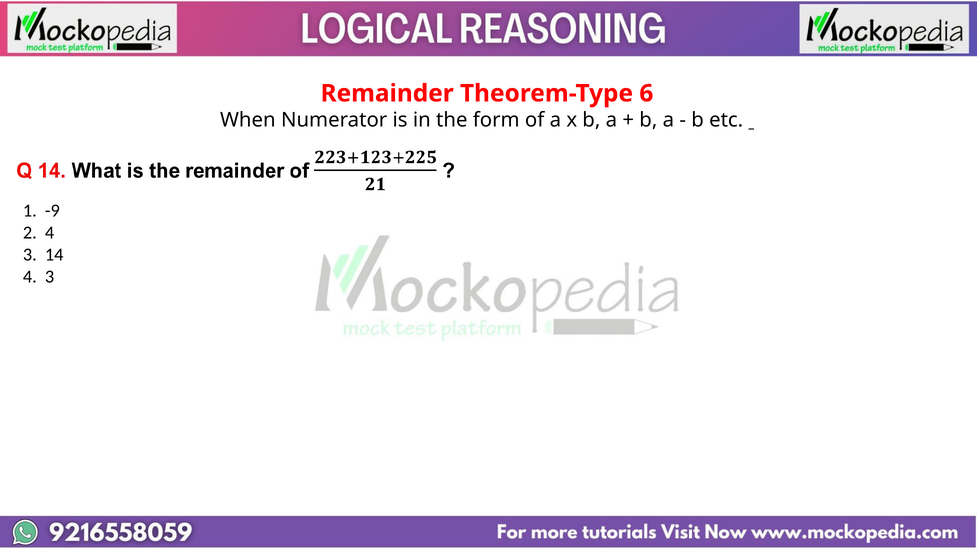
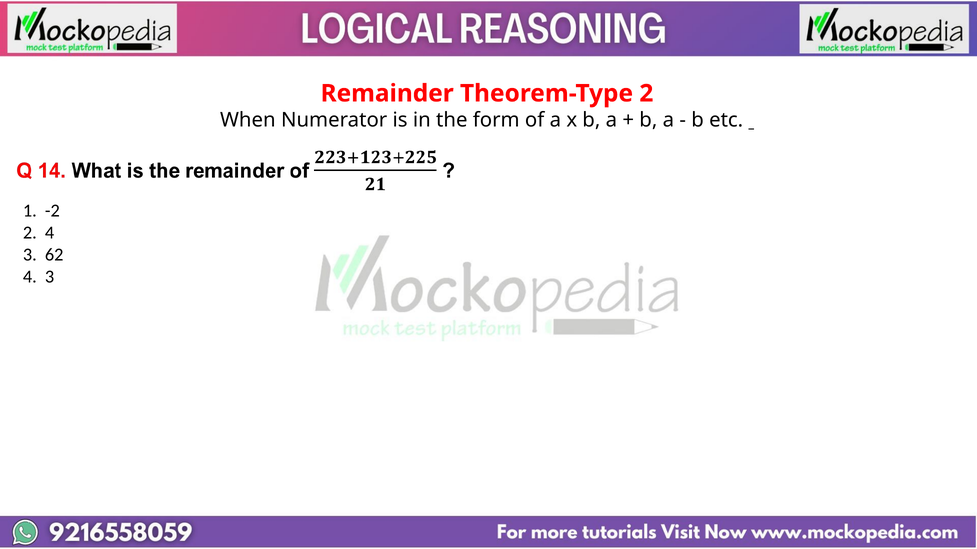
Theorem-Type 6: 6 -> 2
-9: -9 -> -2
14: 14 -> 62
